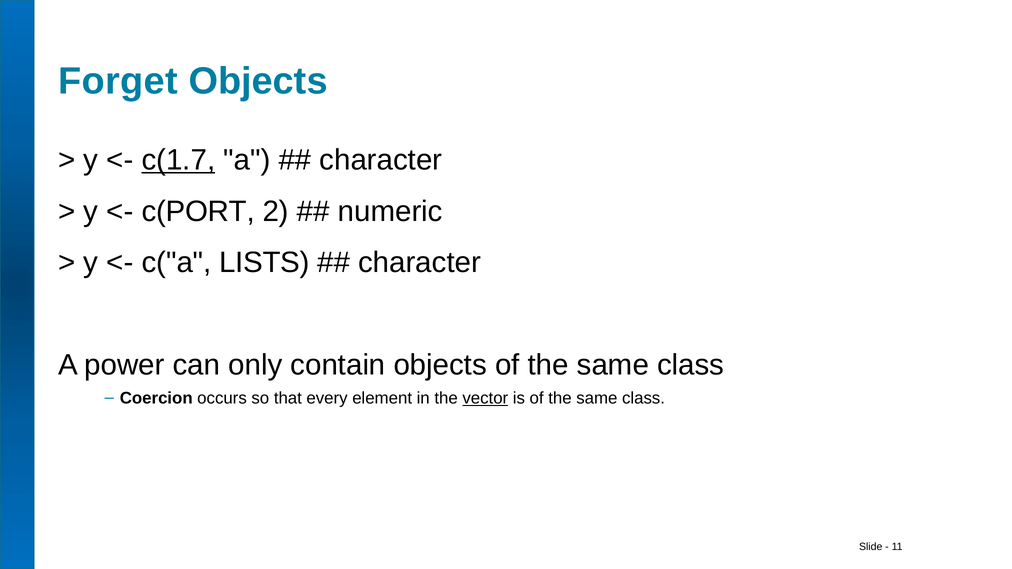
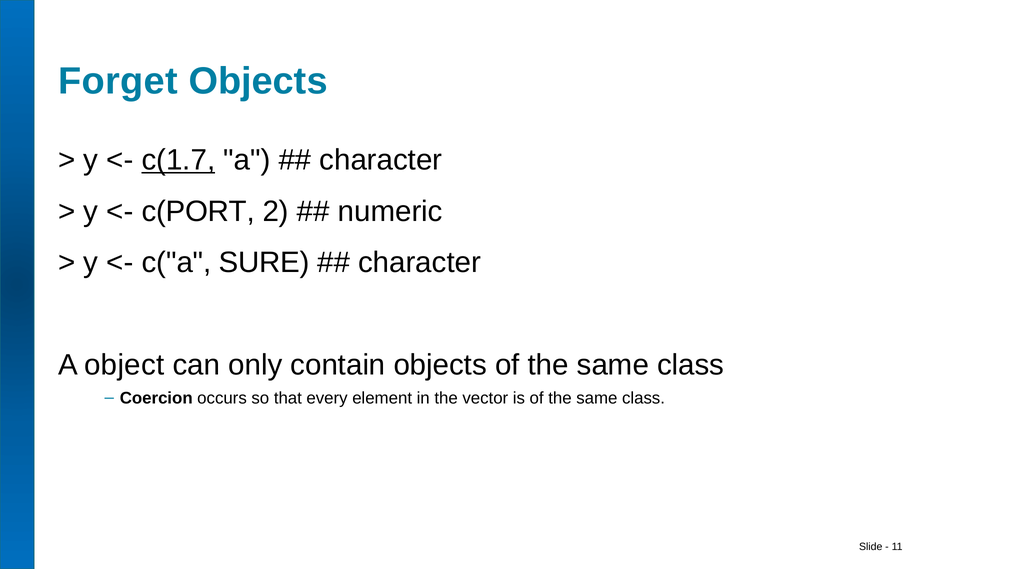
LISTS: LISTS -> SURE
power: power -> object
vector underline: present -> none
